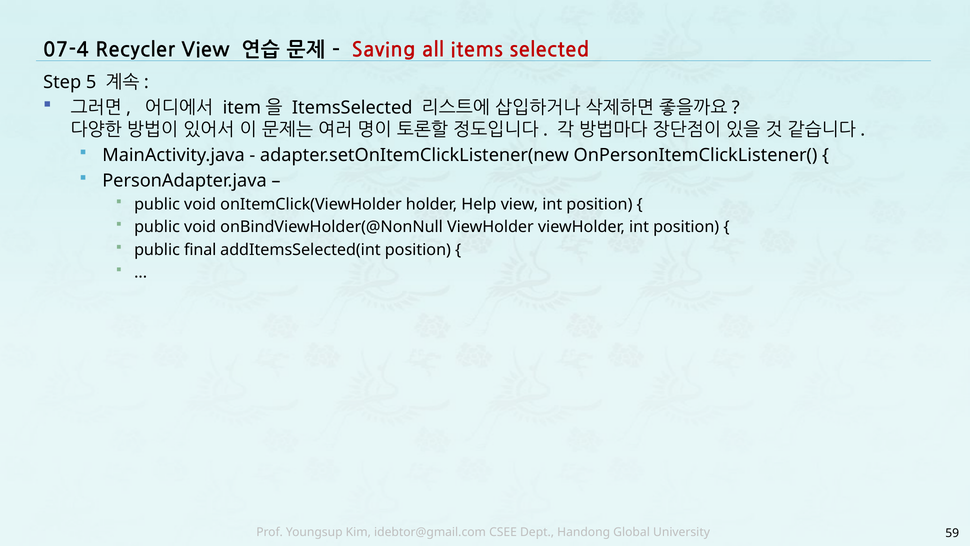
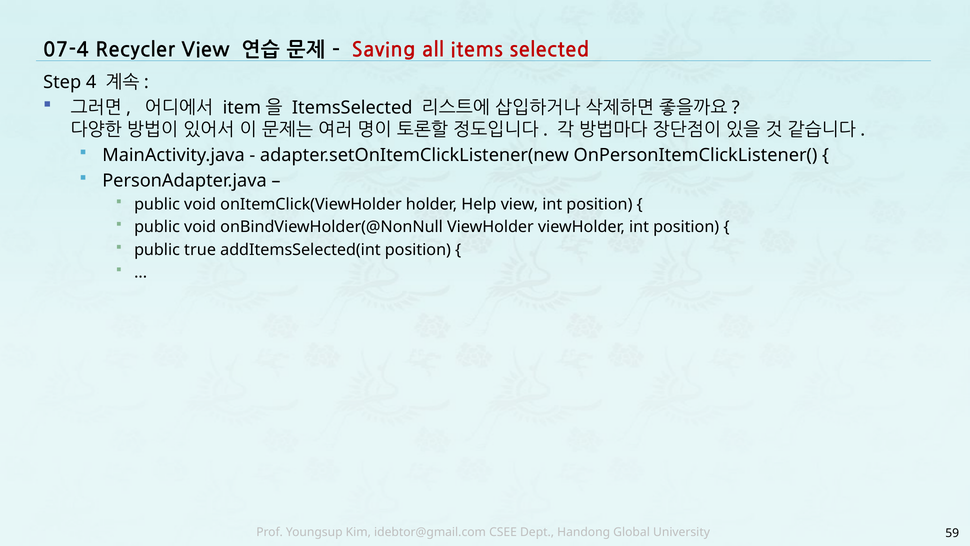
5: 5 -> 4
final: final -> true
